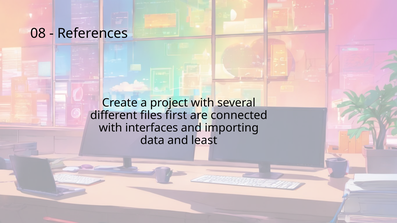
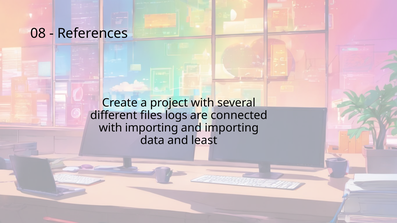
first: first -> logs
with interfaces: interfaces -> importing
